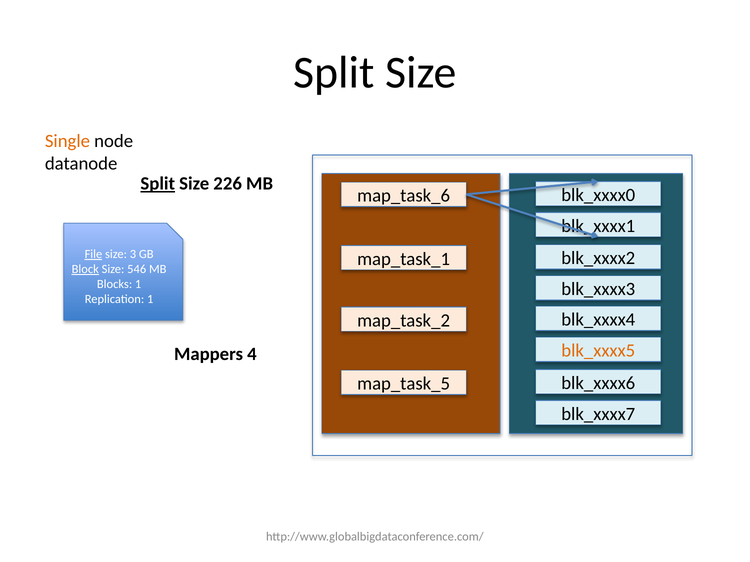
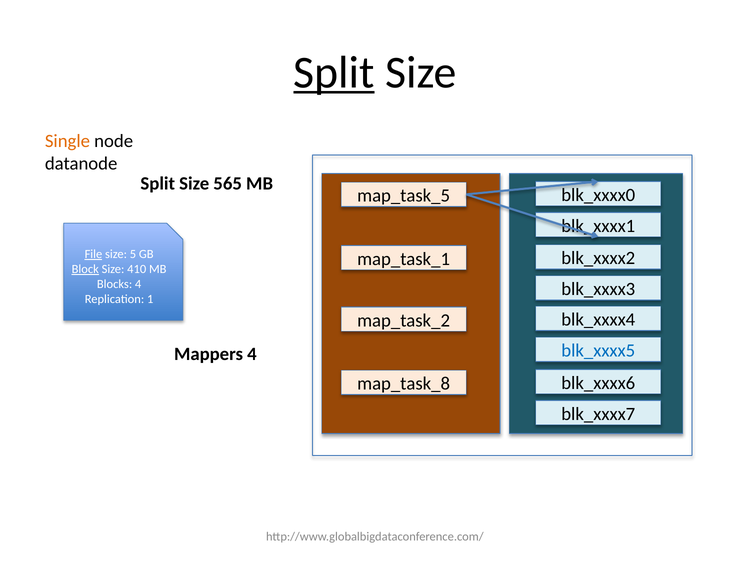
Split at (334, 73) underline: none -> present
Split at (158, 184) underline: present -> none
226: 226 -> 565
map_task_6: map_task_6 -> map_task_5
3: 3 -> 5
546: 546 -> 410
Blocks 1: 1 -> 4
blk_xxxx5 colour: orange -> blue
map_task_5: map_task_5 -> map_task_8
